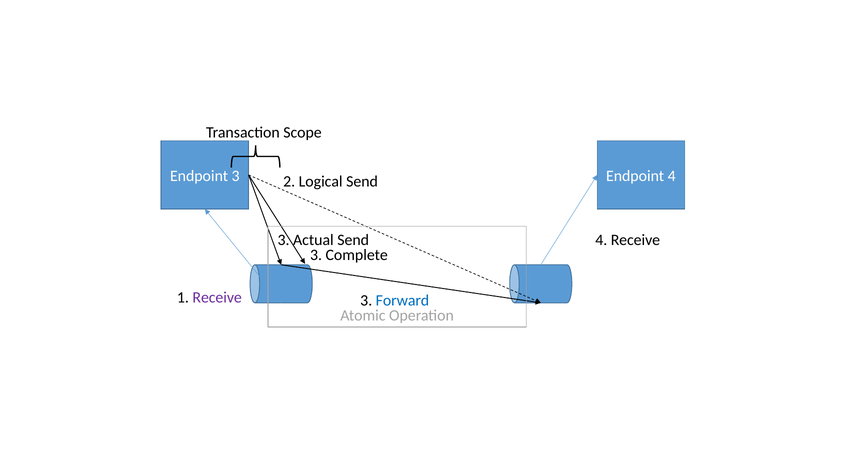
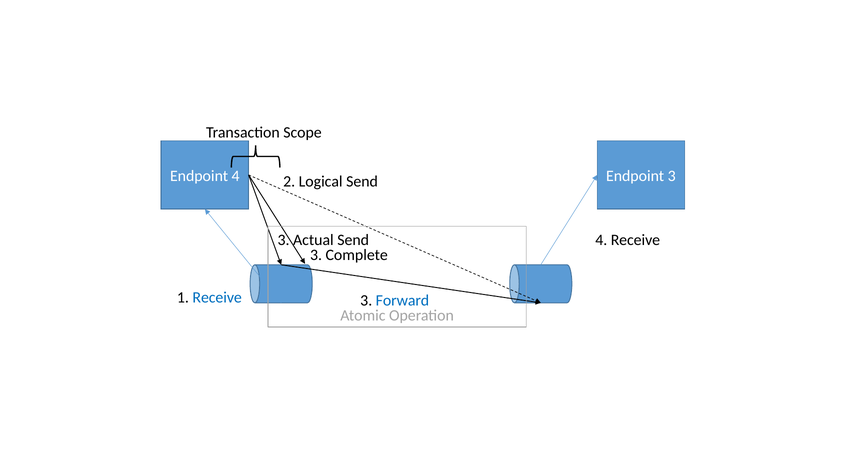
Endpoint 3: 3 -> 4
Endpoint 4: 4 -> 3
Receive at (217, 297) colour: purple -> blue
